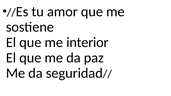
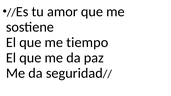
interior: interior -> tiempo
